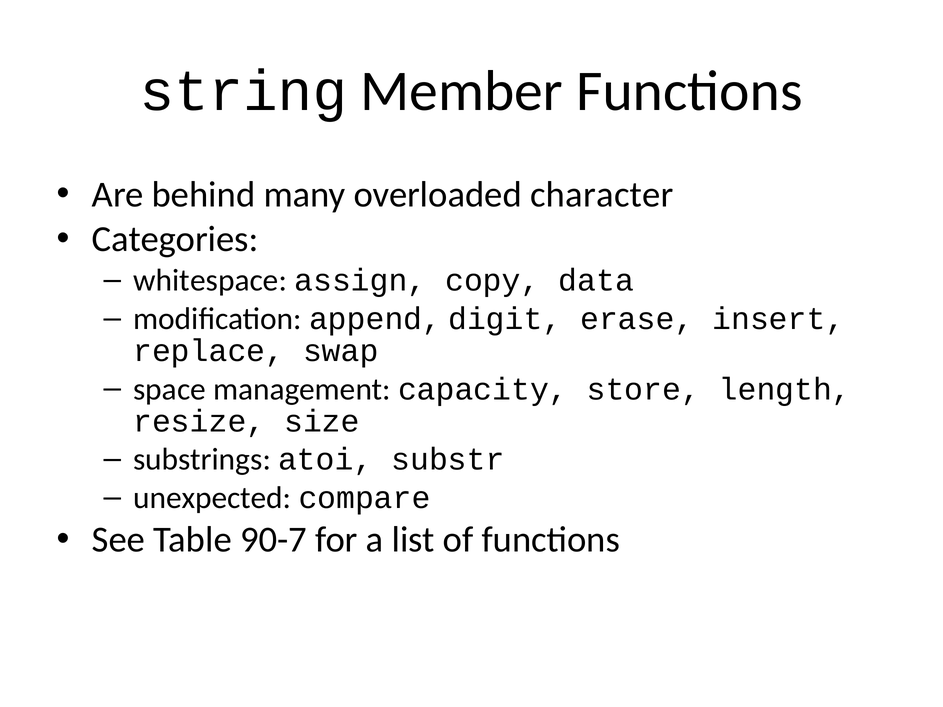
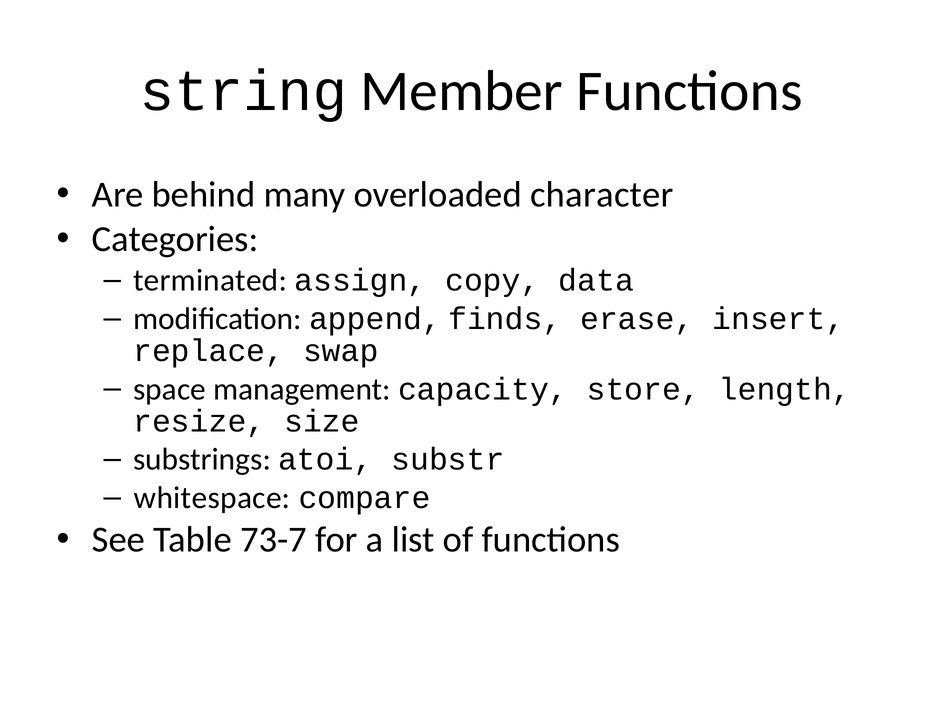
whitespace: whitespace -> terminated
digit: digit -> finds
unexpected: unexpected -> whitespace
90-7: 90-7 -> 73-7
